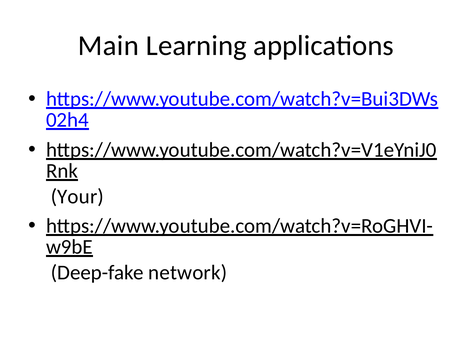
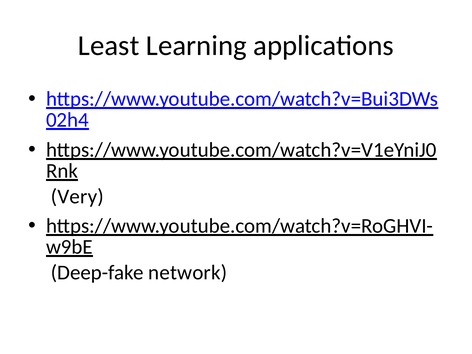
Main: Main -> Least
Your: Your -> Very
